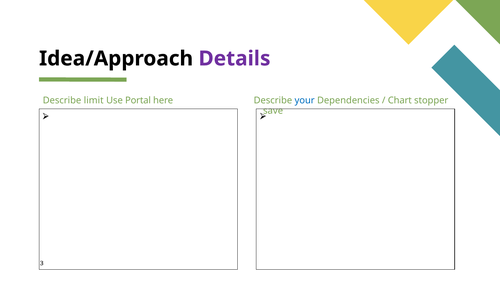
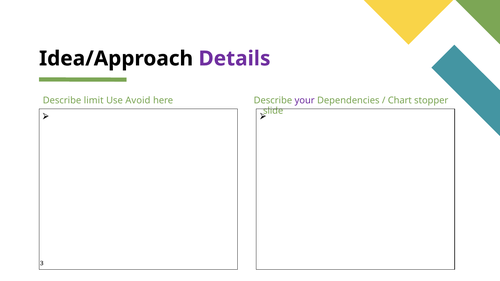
your colour: blue -> purple
Portal: Portal -> Avoid
save: save -> slide
